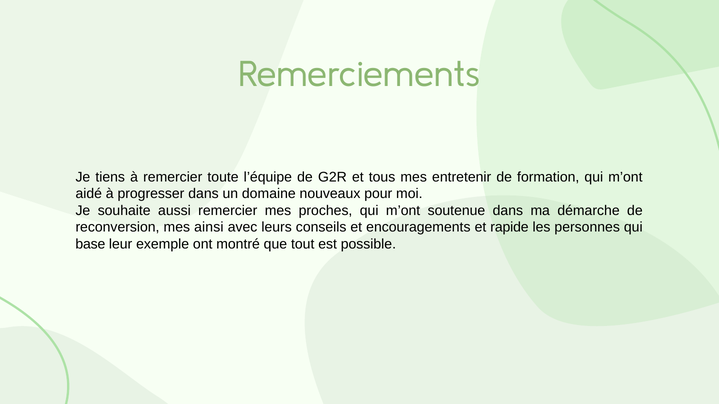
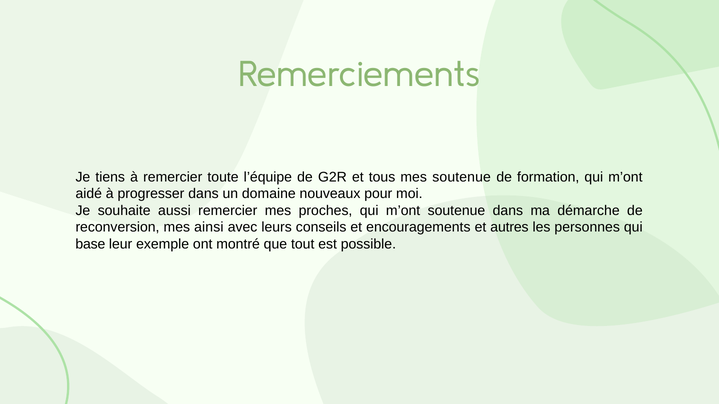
mes entretenir: entretenir -> soutenue
rapide: rapide -> autres
